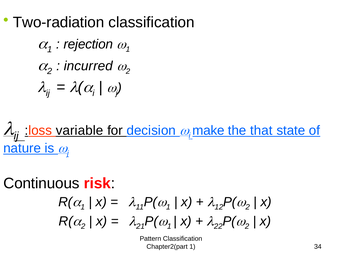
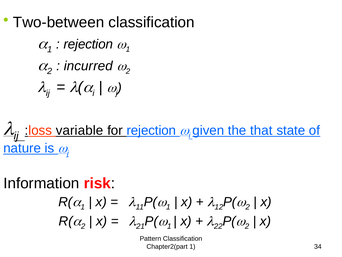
Two-radiation: Two-radiation -> Two-between
for decision: decision -> rejection
make: make -> given
Continuous: Continuous -> Information
